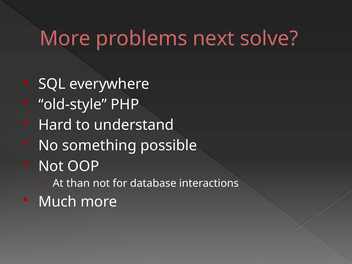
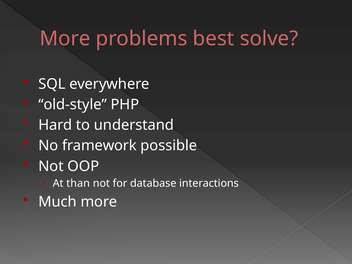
next: next -> best
something: something -> framework
